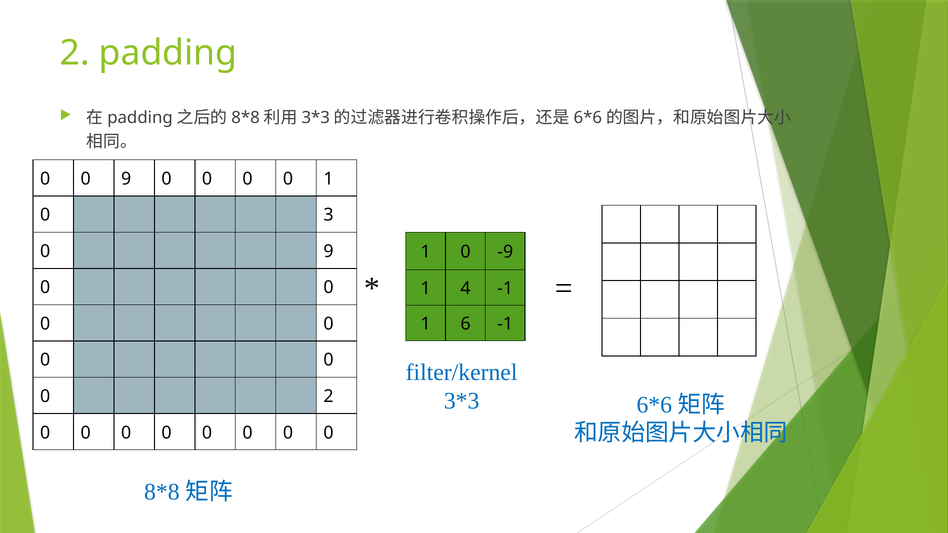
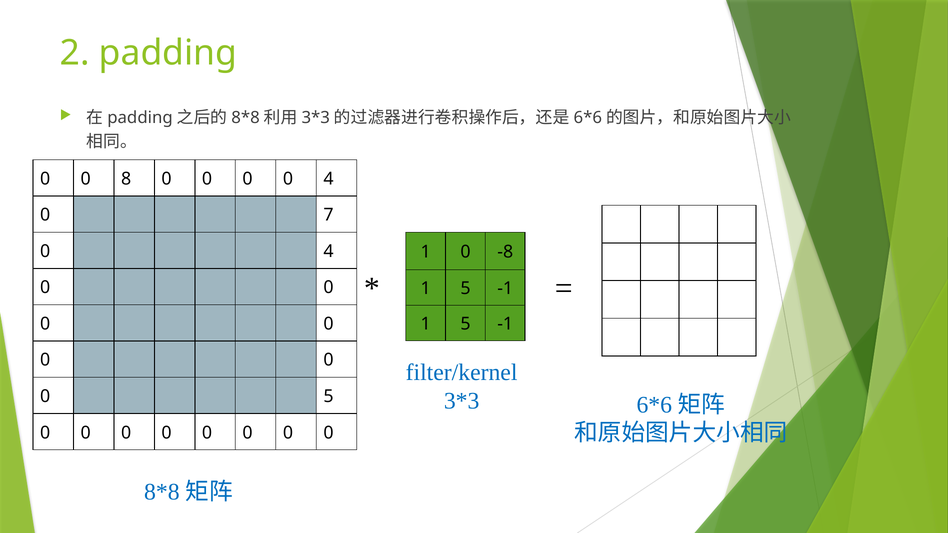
0 0 9: 9 -> 8
1 at (328, 179): 1 -> 4
3: 3 -> 7
9 at (328, 251): 9 -> 4
-9: -9 -> -8
4 at (465, 289): 4 -> 5
6 at (465, 324): 6 -> 5
0 2: 2 -> 5
